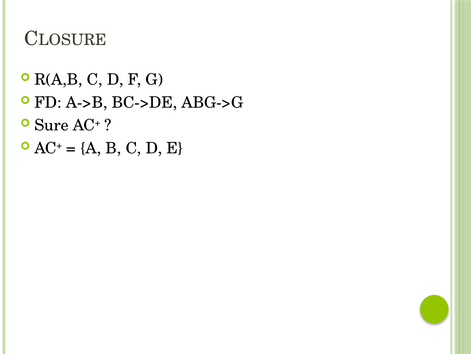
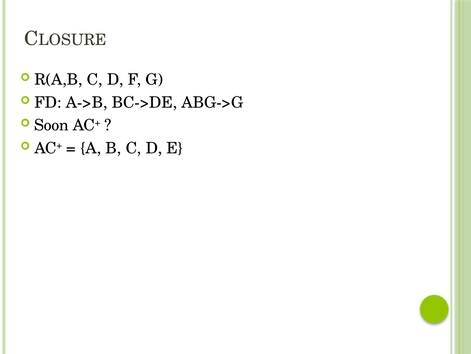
Sure: Sure -> Soon
